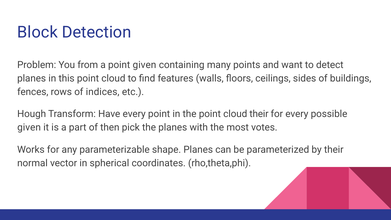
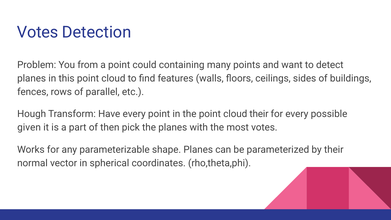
Block at (38, 32): Block -> Votes
point given: given -> could
indices: indices -> parallel
